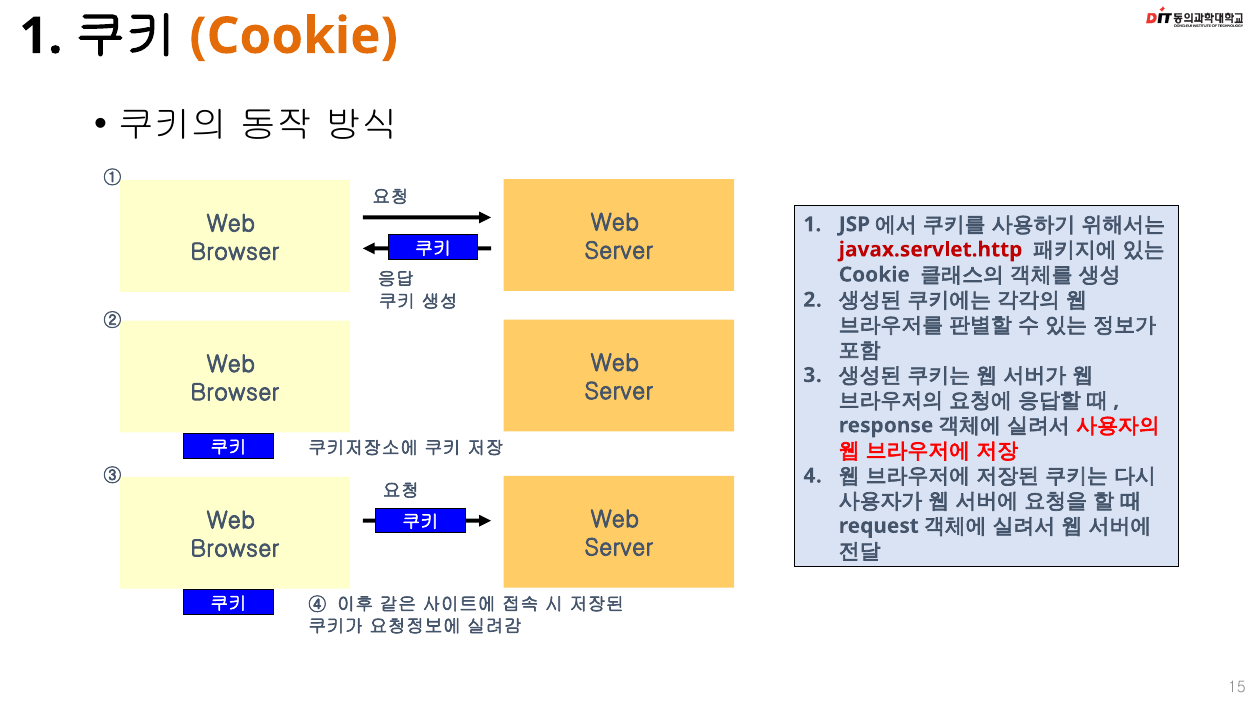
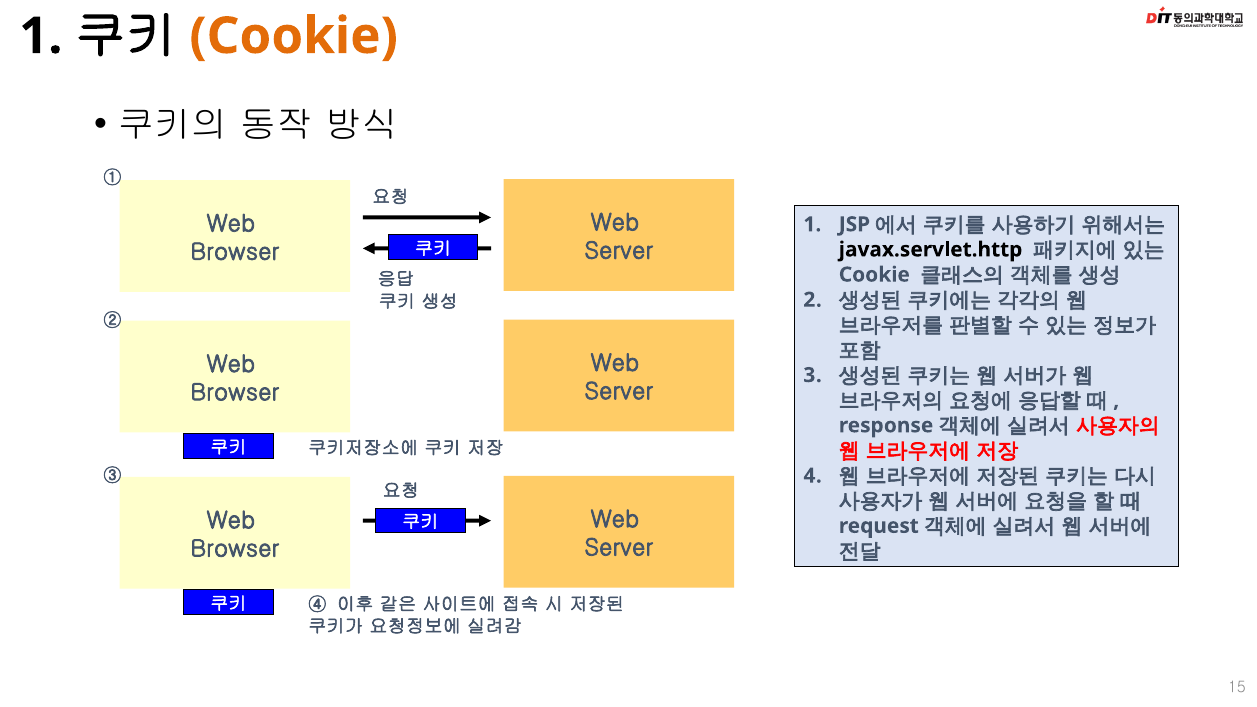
javax.servlet.http colour: red -> black
